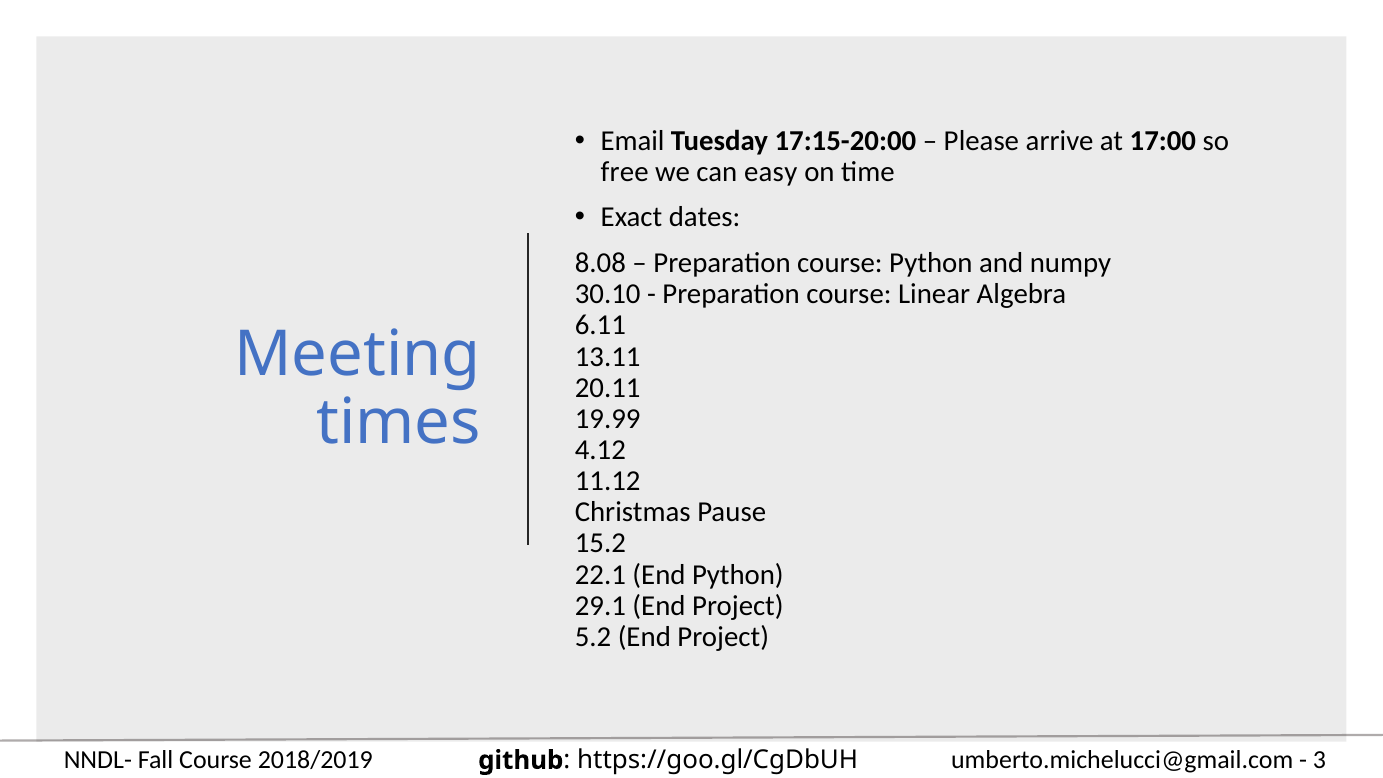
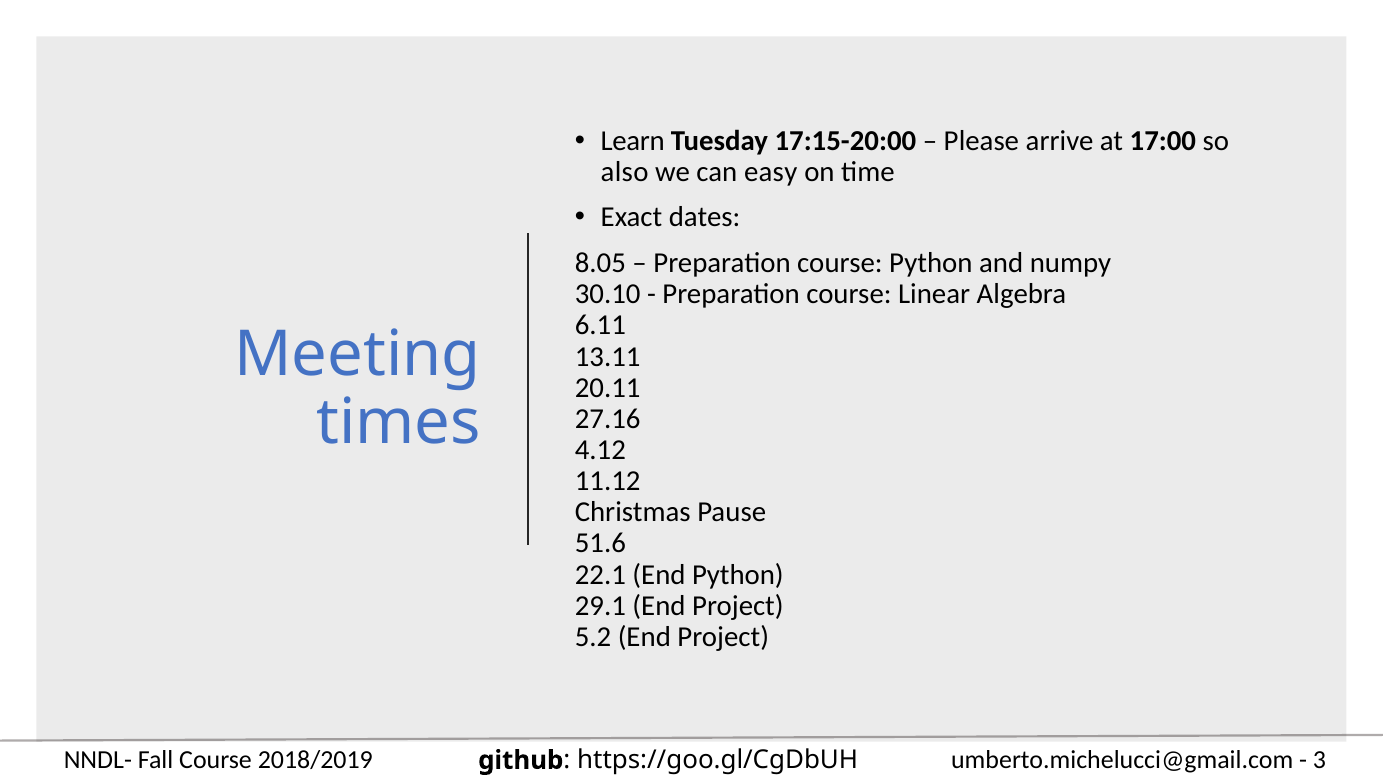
Email: Email -> Learn
free: free -> also
8.08: 8.08 -> 8.05
19.99: 19.99 -> 27.16
15.2: 15.2 -> 51.6
